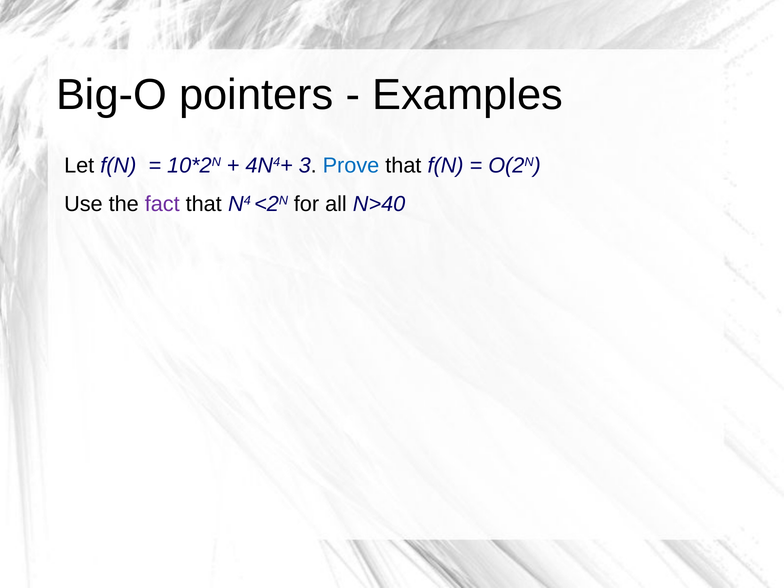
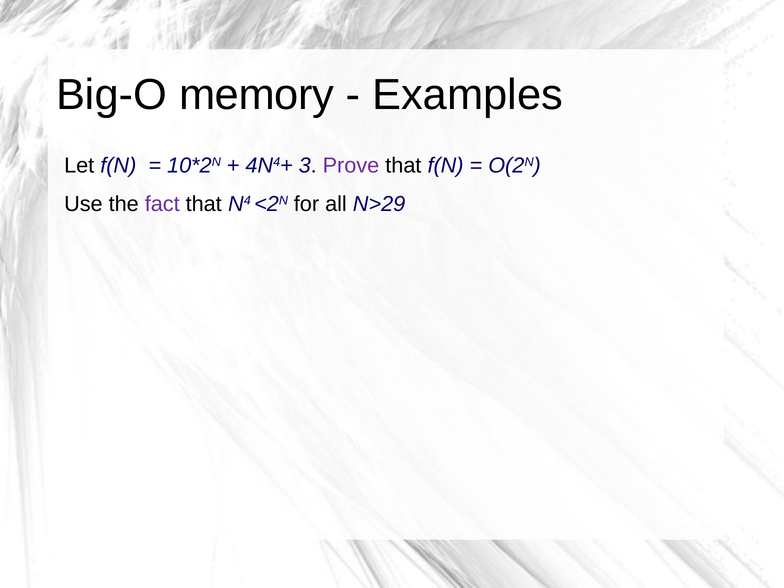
pointers: pointers -> memory
Prove colour: blue -> purple
N>40: N>40 -> N>29
